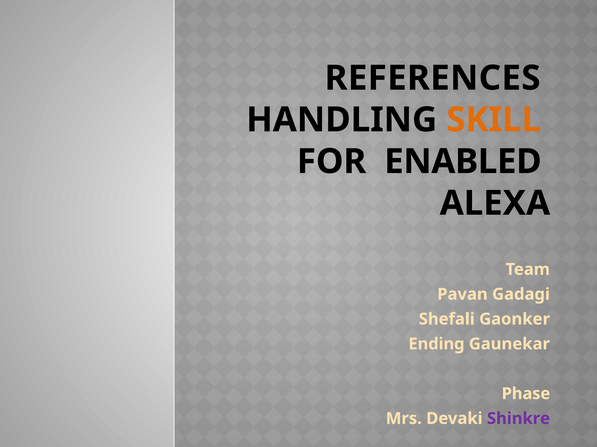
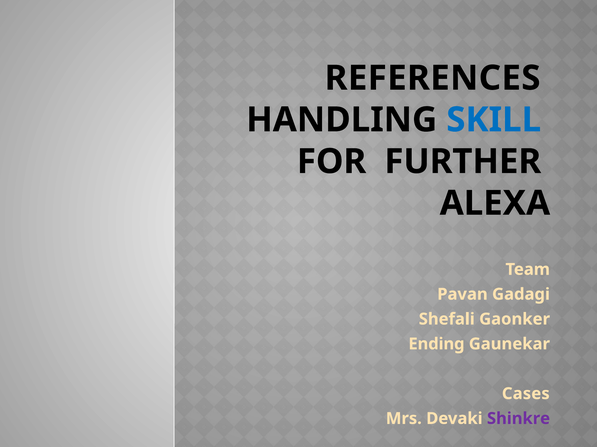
SKILL colour: orange -> blue
ENABLED: ENABLED -> FURTHER
Phase: Phase -> Cases
